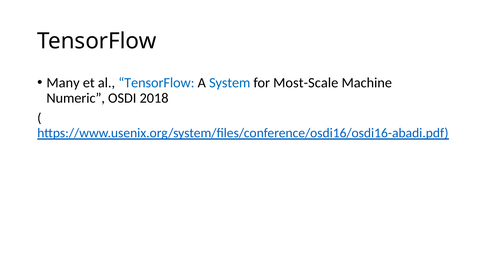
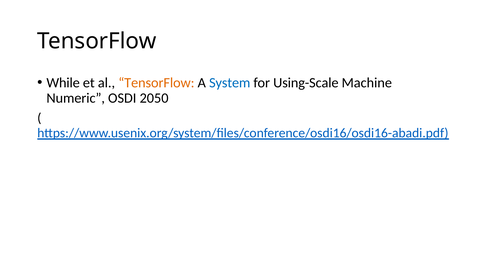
Many: Many -> While
TensorFlow at (156, 83) colour: blue -> orange
Most-Scale: Most-Scale -> Using-Scale
2018: 2018 -> 2050
